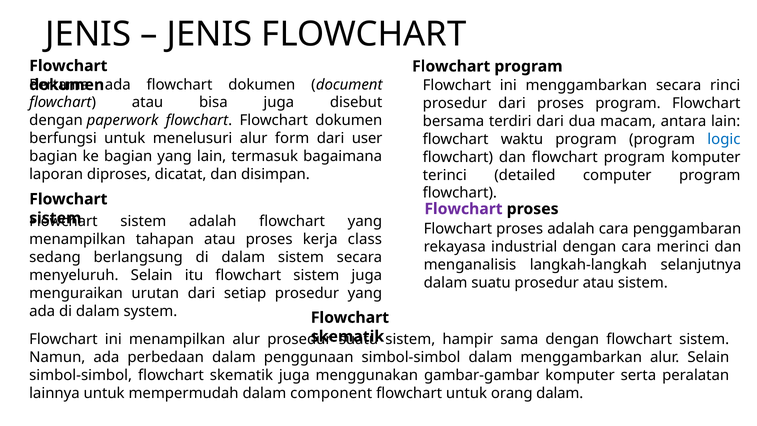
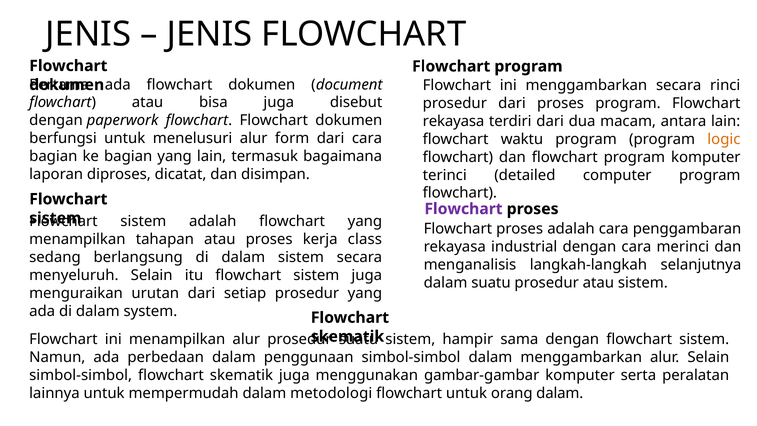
bersama at (453, 121): bersama -> rekayasa
dari user: user -> cara
logic colour: blue -> orange
component: component -> metodologi
